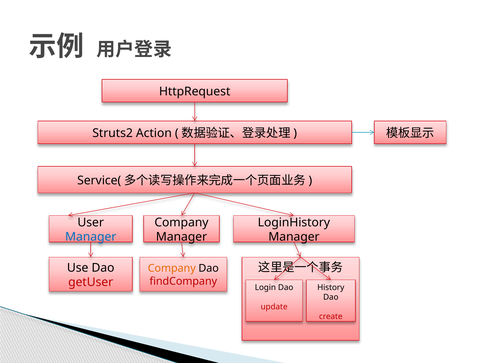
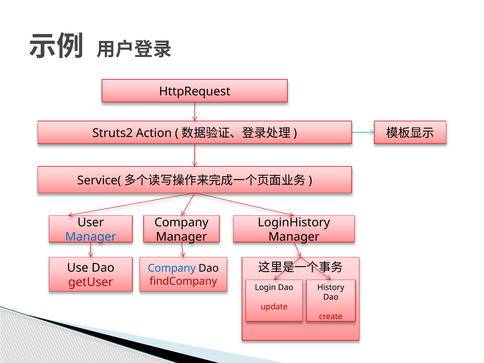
Company at (172, 268) colour: orange -> blue
